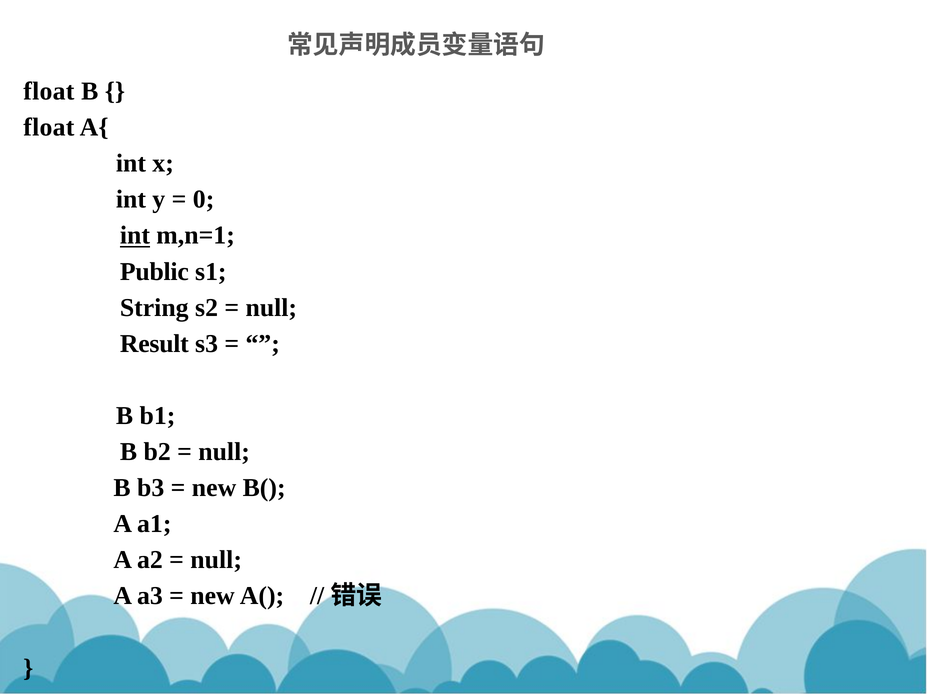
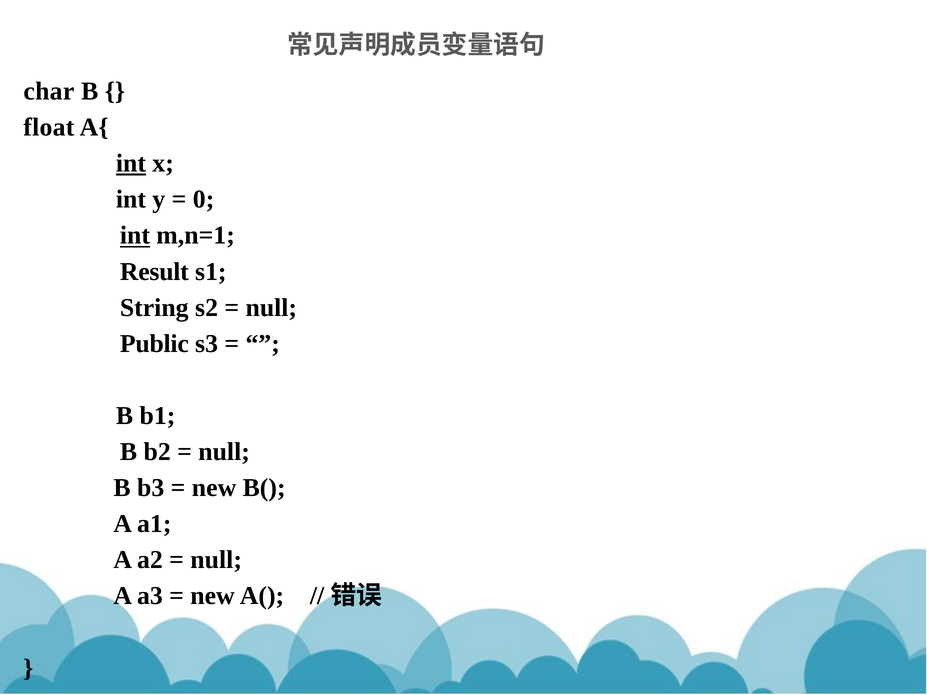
float at (49, 91): float -> char
int at (131, 163) underline: none -> present
Public: Public -> Result
Result: Result -> Public
